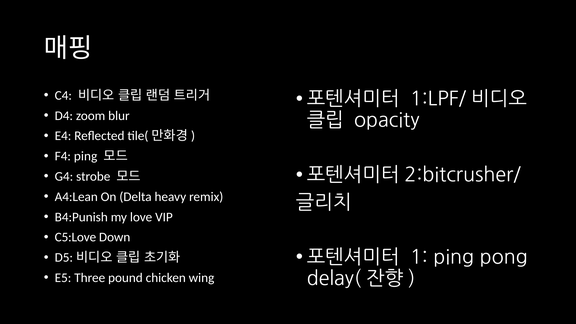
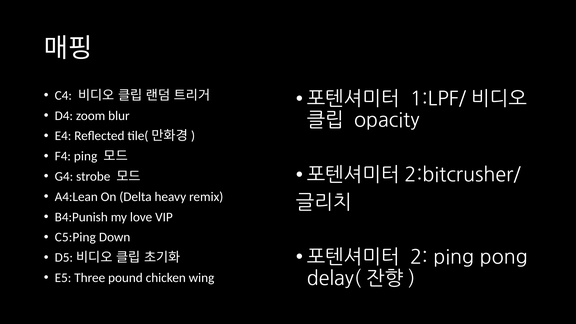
C5:Love: C5:Love -> C5:Ping
1: 1 -> 2
